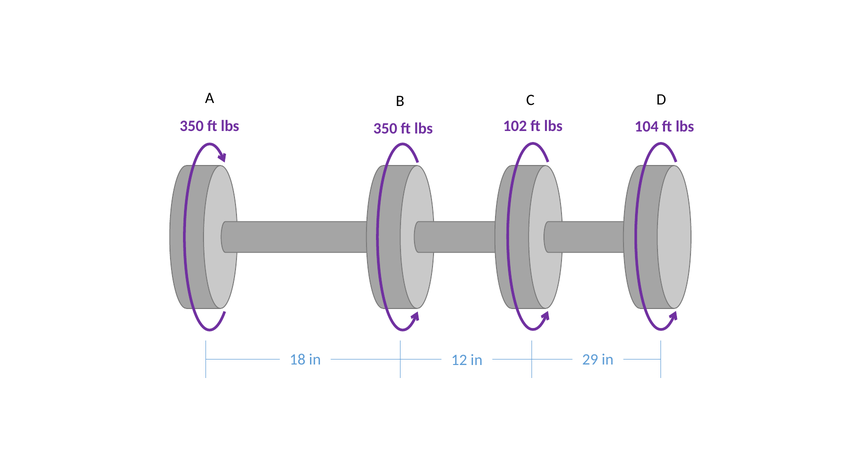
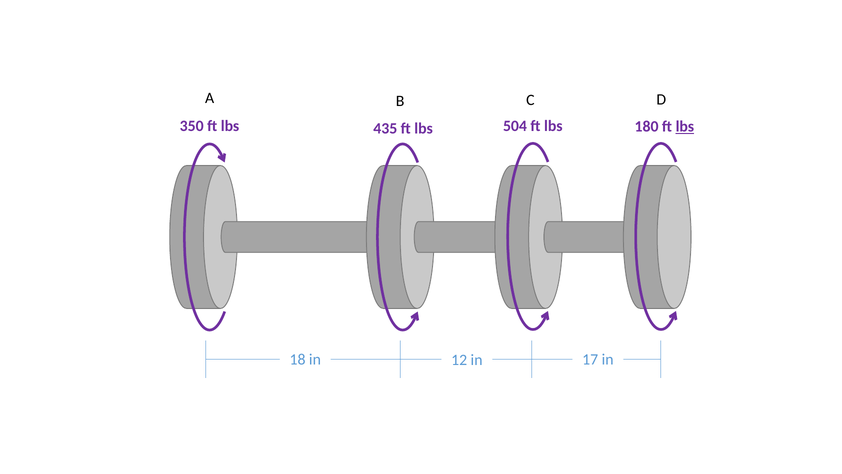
lbs 350: 350 -> 435
102: 102 -> 504
104: 104 -> 180
lbs at (685, 126) underline: none -> present
29: 29 -> 17
